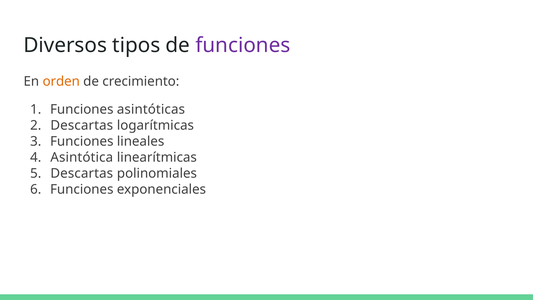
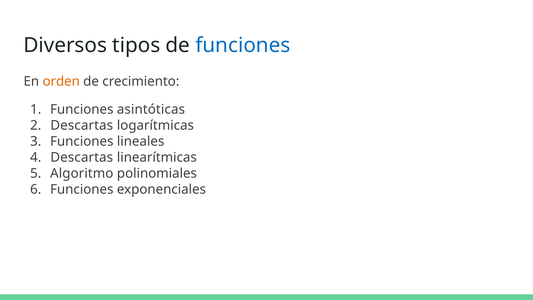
funciones at (243, 45) colour: purple -> blue
Asintótica at (82, 157): Asintótica -> Descartas
Descartas at (82, 173): Descartas -> Algoritmo
